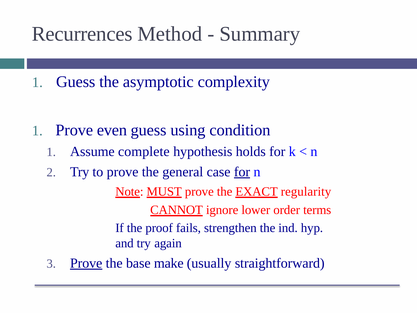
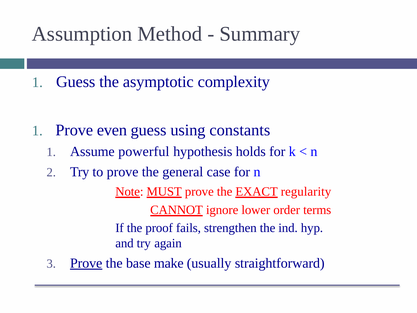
Recurrences: Recurrences -> Assumption
condition: condition -> constants
complete: complete -> powerful
for at (242, 172) underline: present -> none
